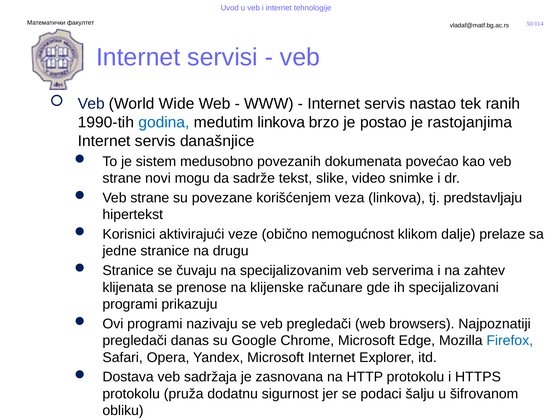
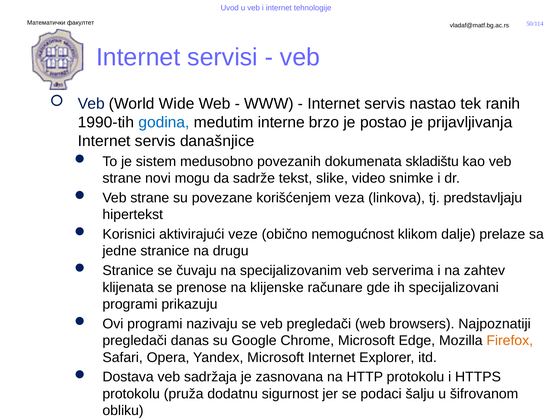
medutim linkova: linkova -> interne
rastojanjima: rastojanjima -> prijavljivanja
povećao: povećao -> skladištu
Firefox colour: blue -> orange
